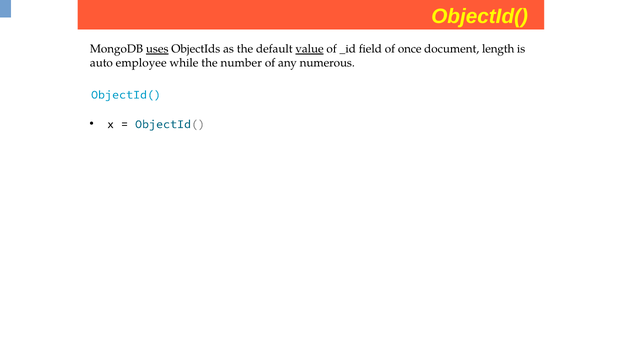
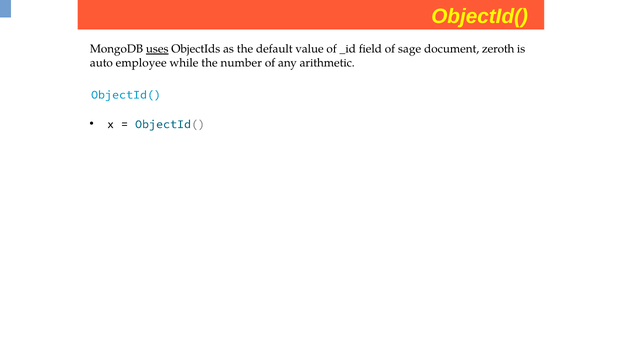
value underline: present -> none
once: once -> sage
length: length -> zeroth
numerous: numerous -> arithmetic
